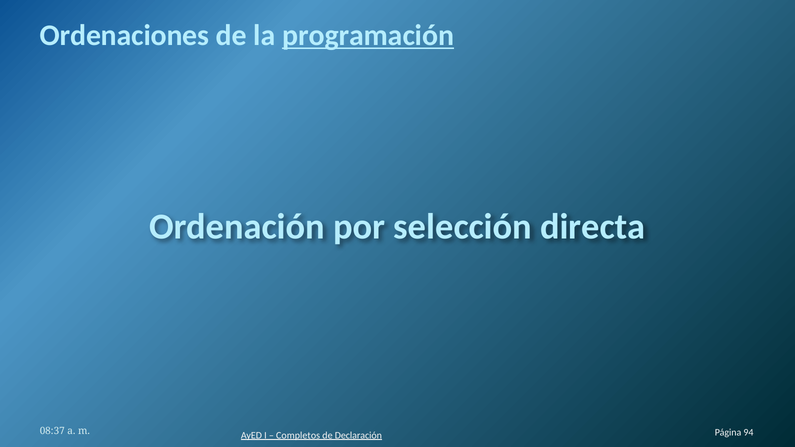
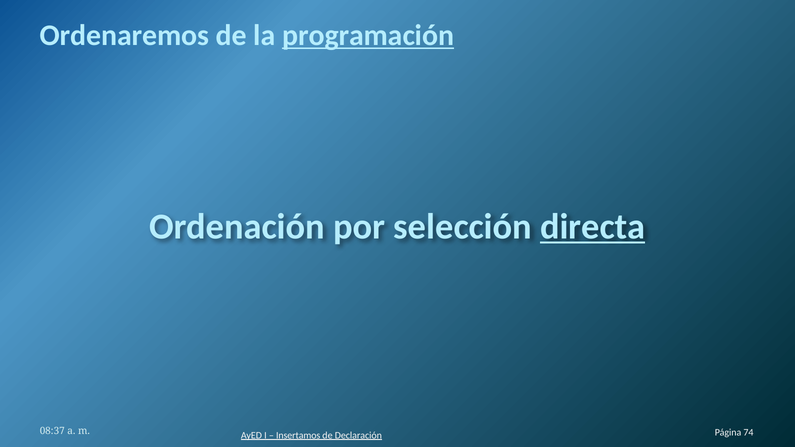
Ordenaciones: Ordenaciones -> Ordenaremos
directa underline: none -> present
Completos: Completos -> Insertamos
94: 94 -> 74
